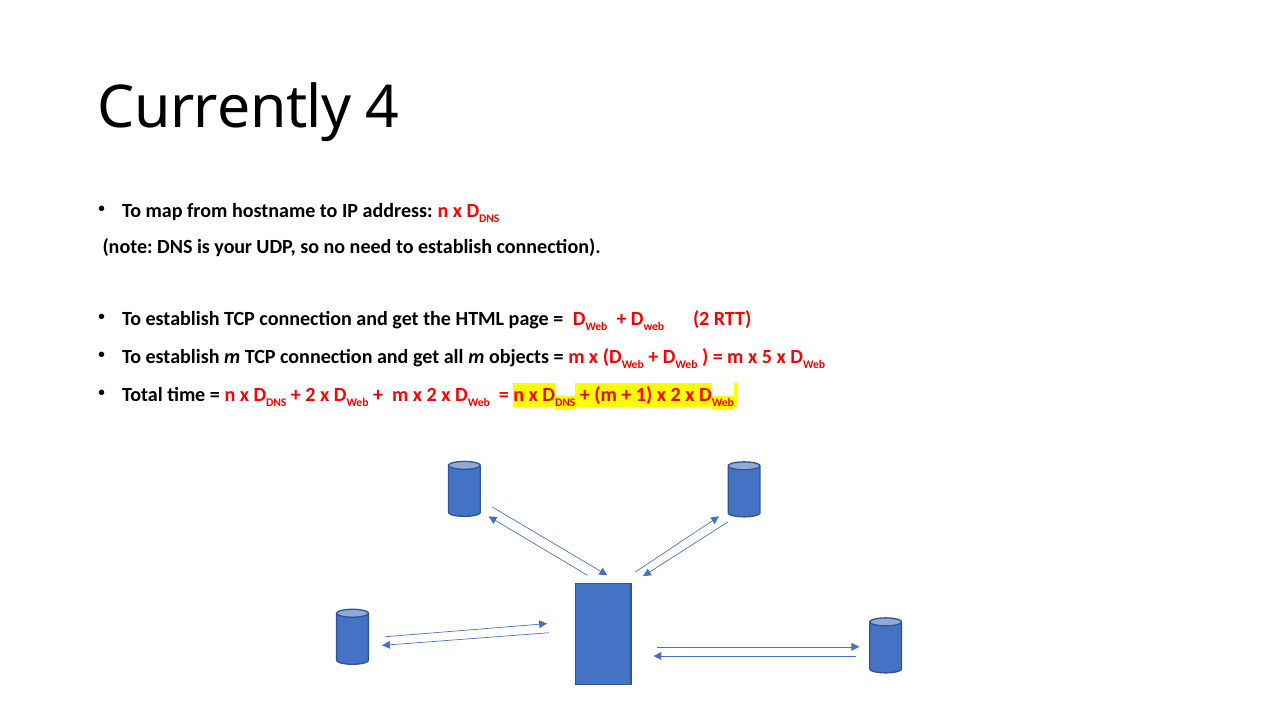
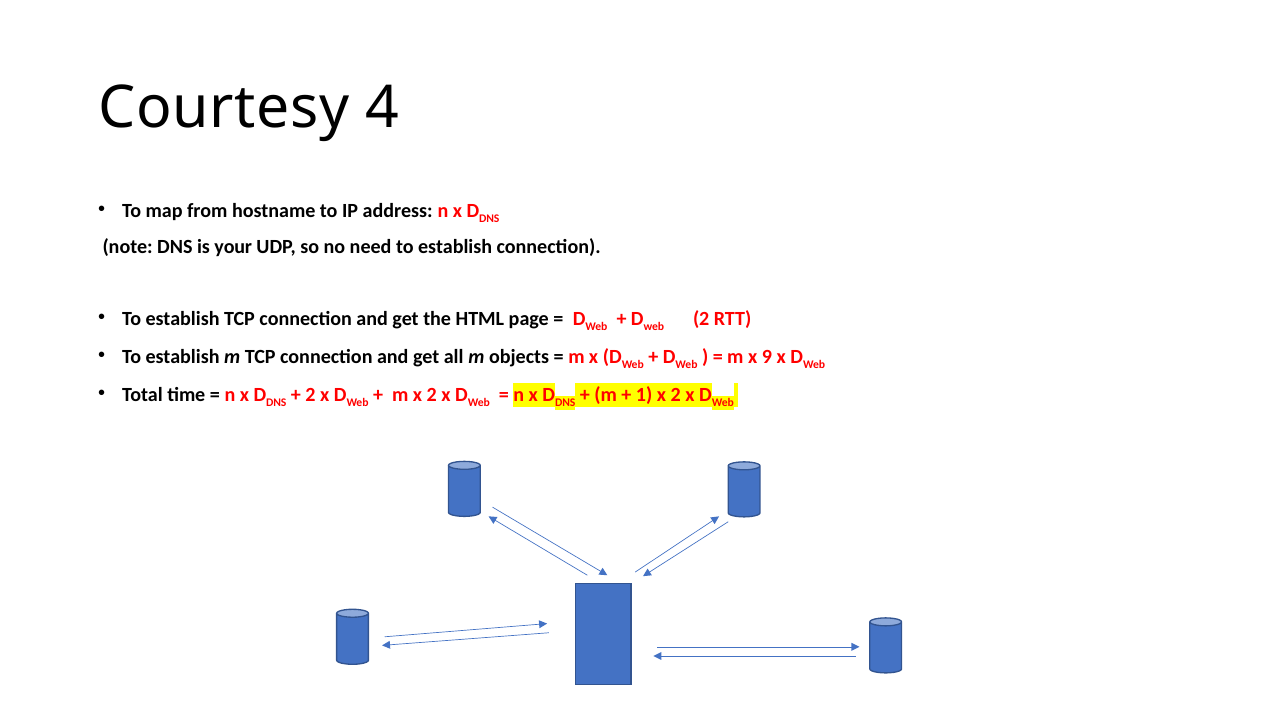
Currently: Currently -> Courtesy
5: 5 -> 9
